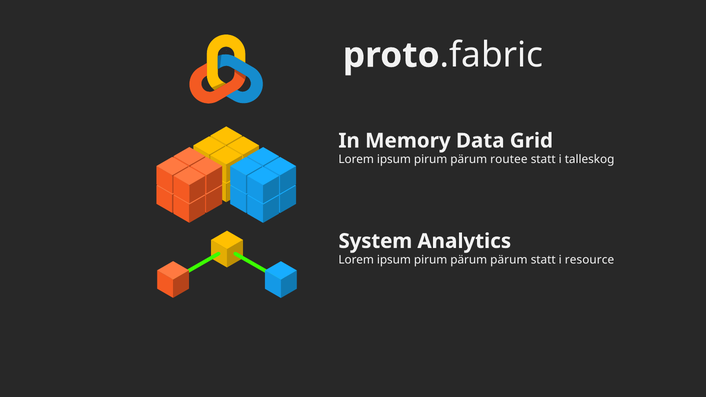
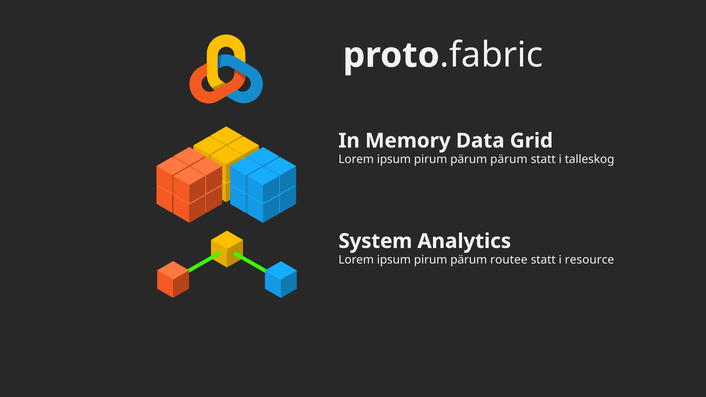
pärum routee: routee -> pärum
pärum pärum: pärum -> routee
